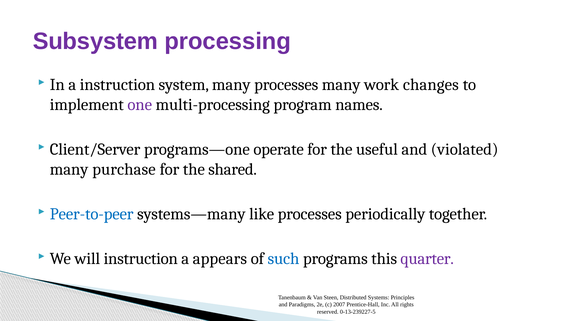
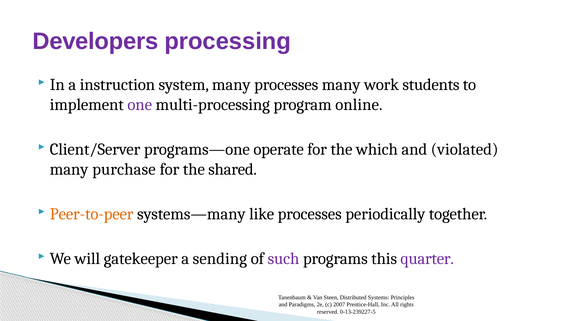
Subsystem: Subsystem -> Developers
changes: changes -> students
names: names -> online
useful: useful -> which
Peer-to-peer colour: blue -> orange
will instruction: instruction -> gatekeeper
appears: appears -> sending
such colour: blue -> purple
